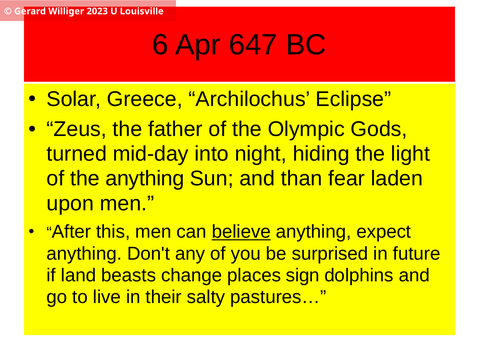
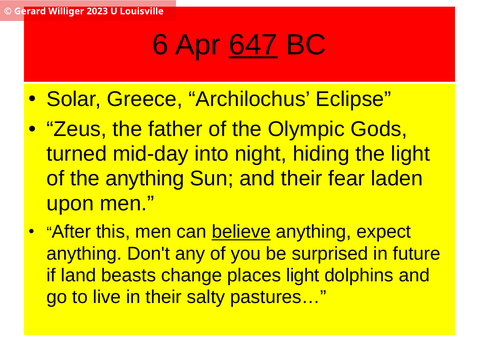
647 underline: none -> present
and than: than -> their
places sign: sign -> light
